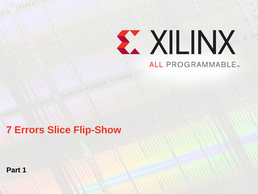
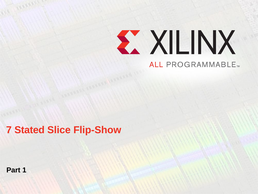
Errors: Errors -> Stated
